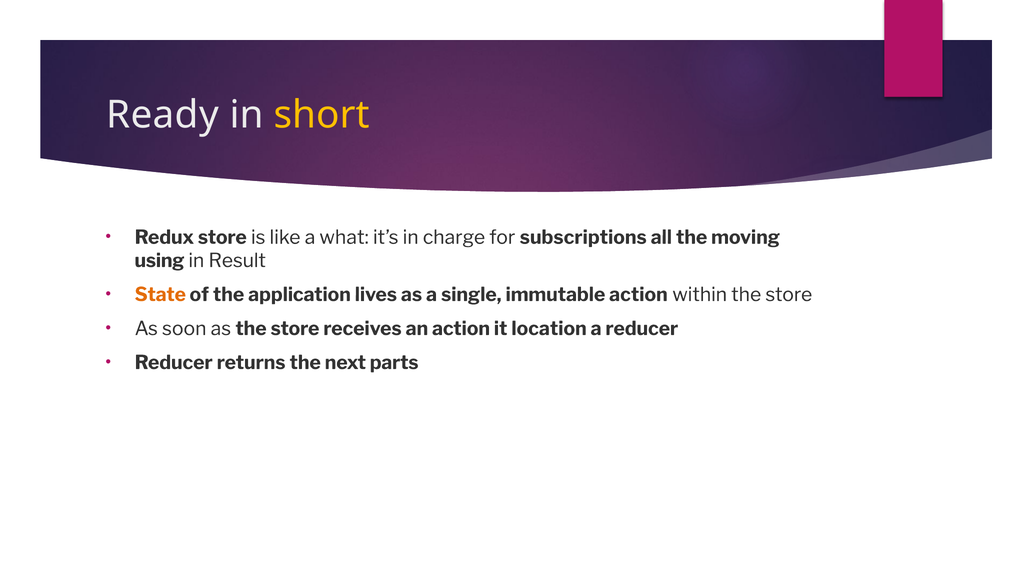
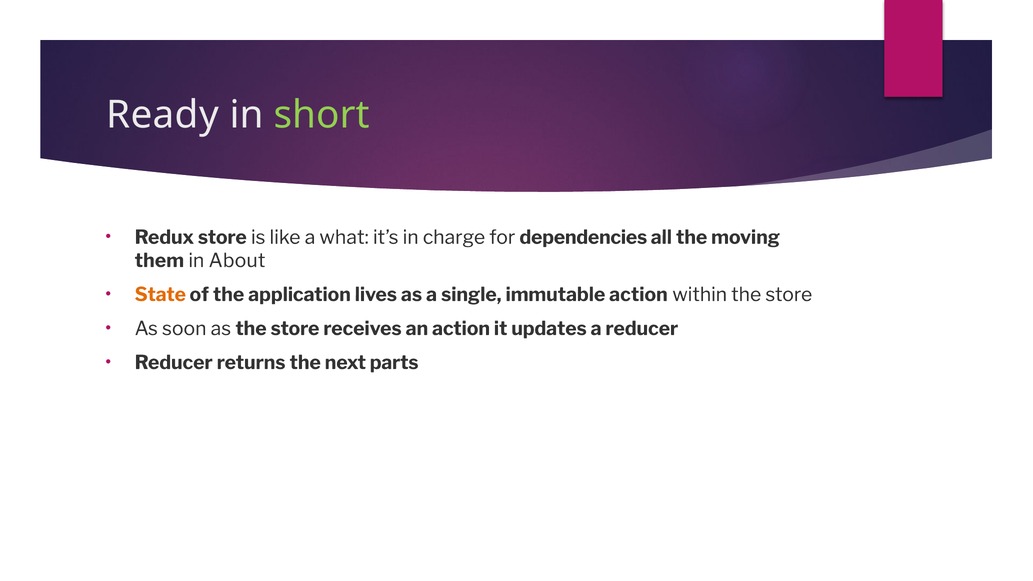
short colour: yellow -> light green
subscriptions: subscriptions -> dependencies
using: using -> them
Result: Result -> About
location: location -> updates
